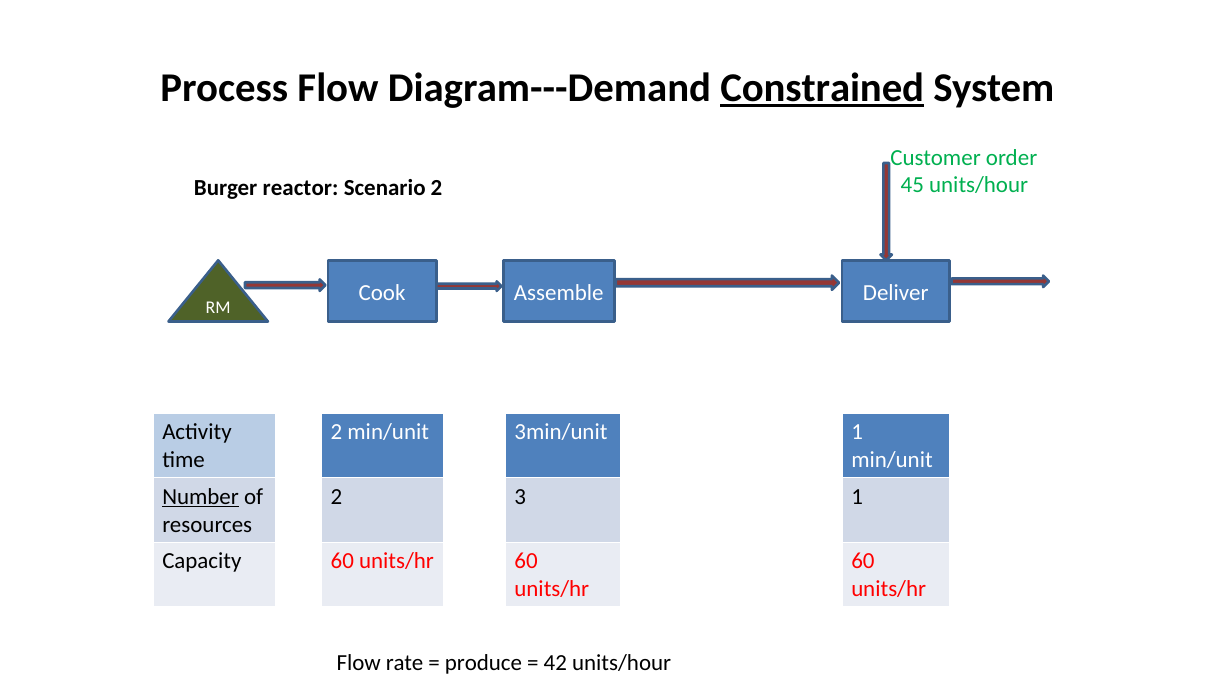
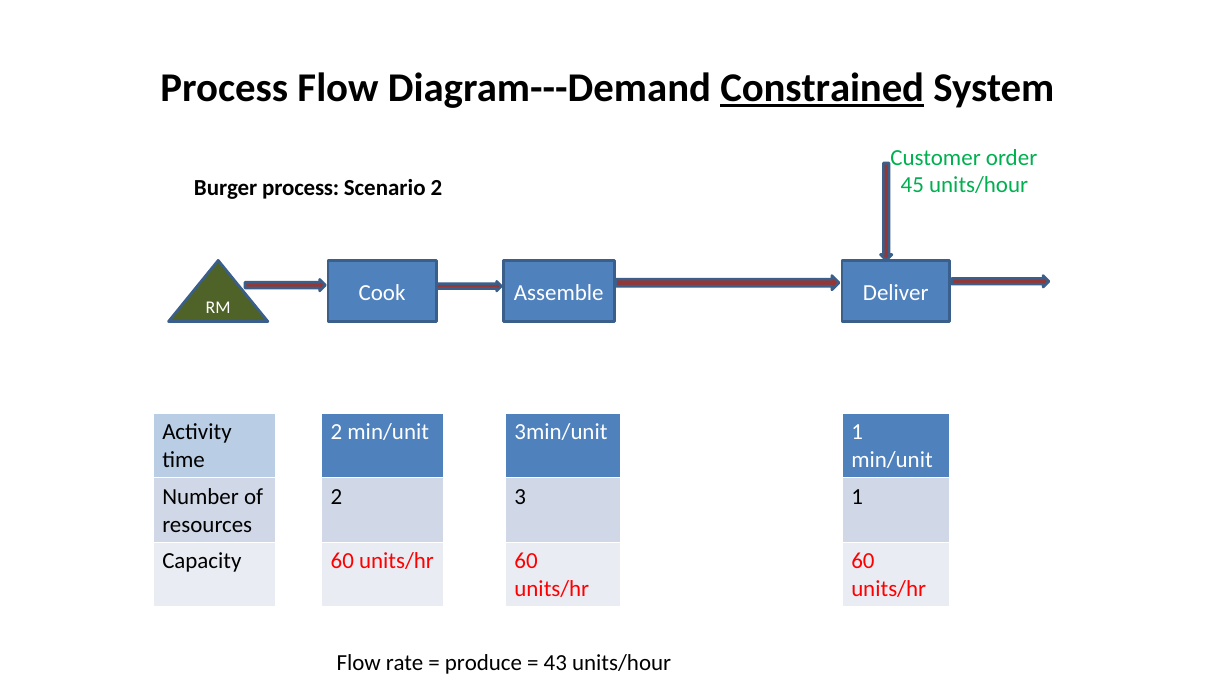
Burger reactor: reactor -> process
Number underline: present -> none
42: 42 -> 43
